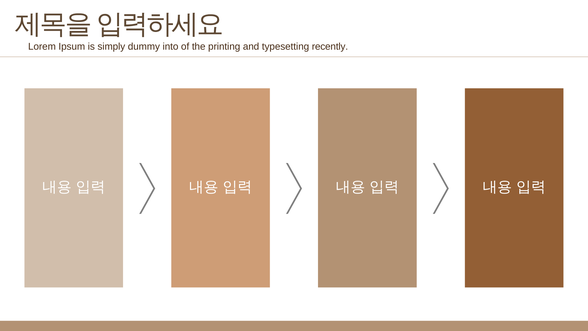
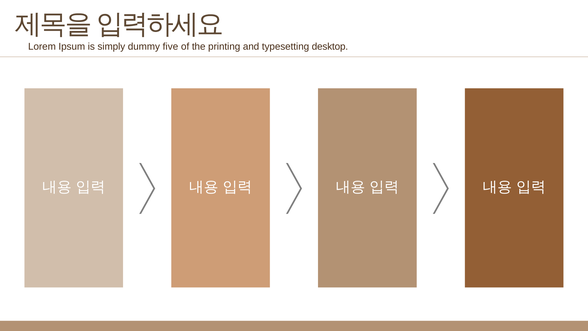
into: into -> five
recently: recently -> desktop
